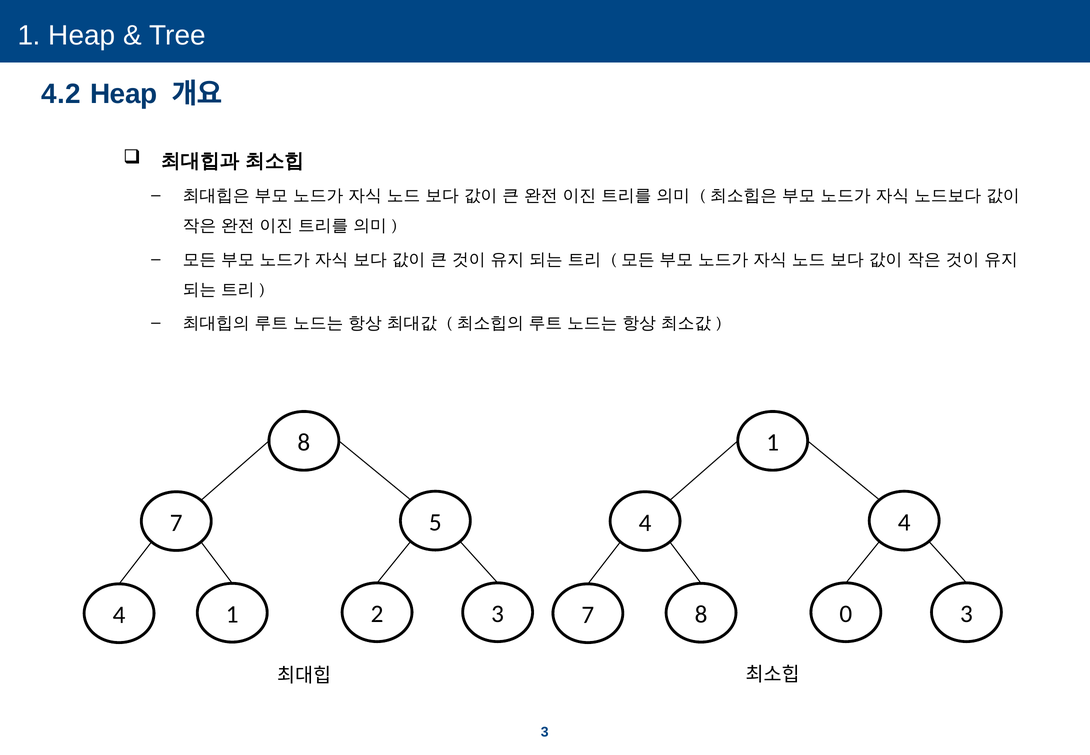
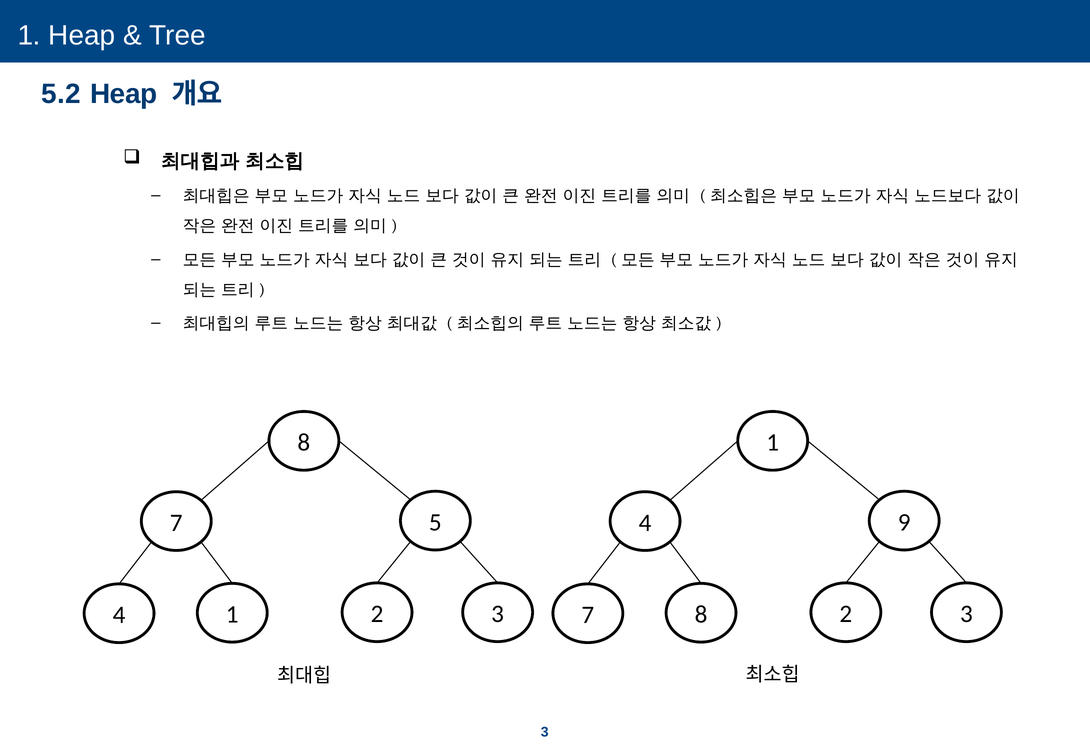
4.2: 4.2 -> 5.2
4 4: 4 -> 9
8 0: 0 -> 2
